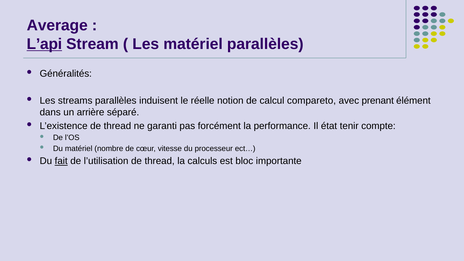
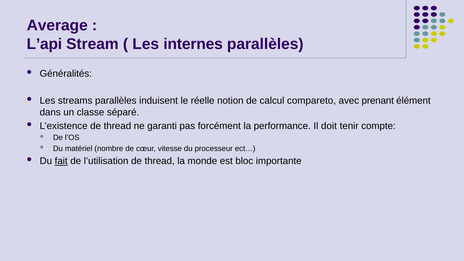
L’api underline: present -> none
Les matériel: matériel -> internes
arrière: arrière -> classe
état: état -> doit
calculs: calculs -> monde
